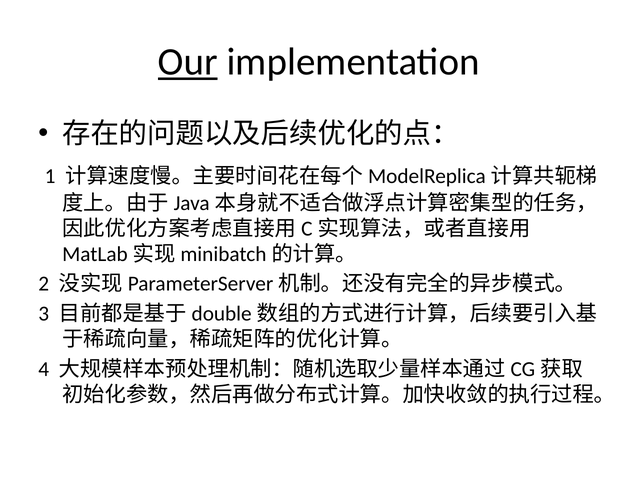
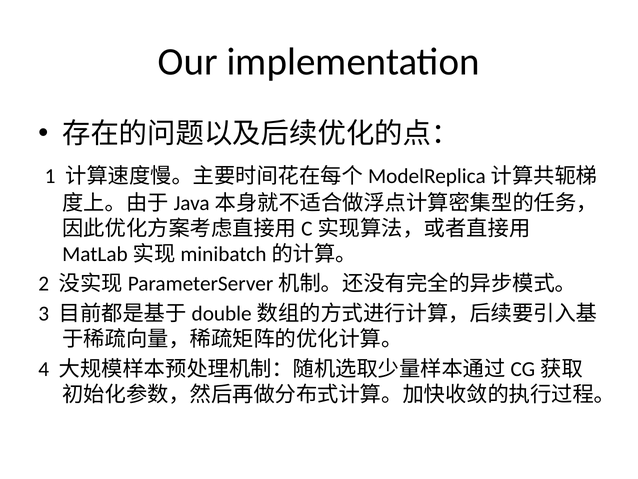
Our underline: present -> none
